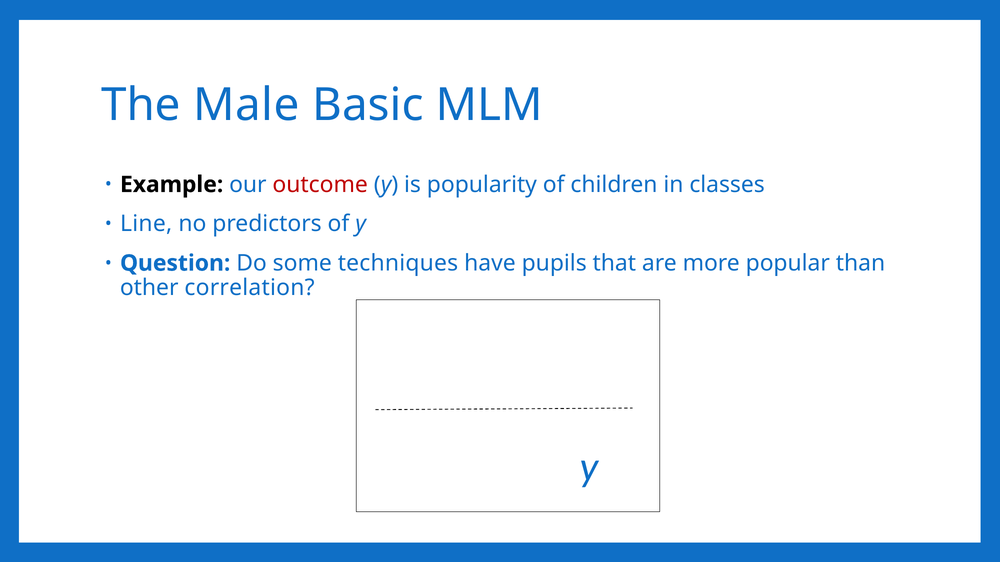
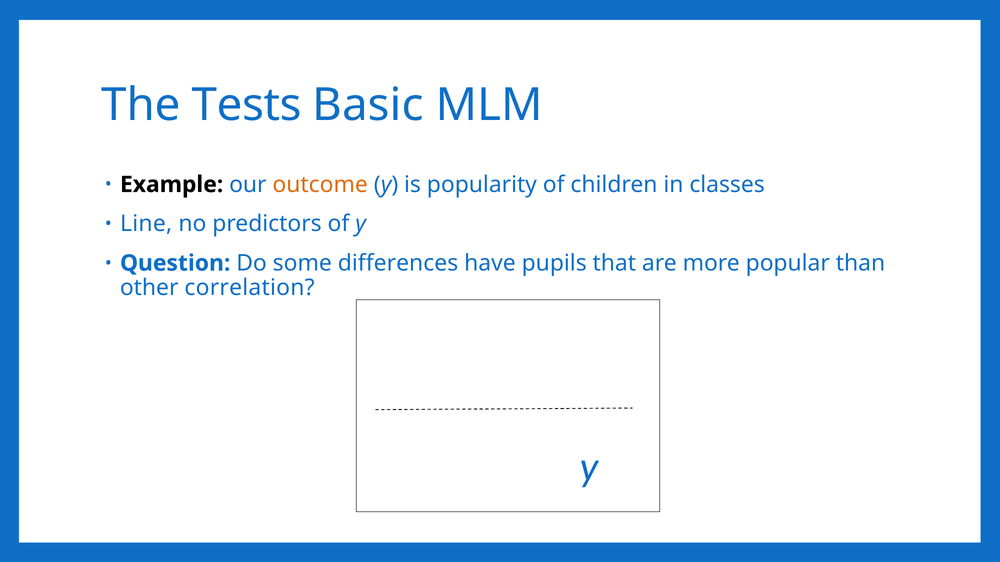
Male: Male -> Tests
outcome colour: red -> orange
techniques: techniques -> differences
